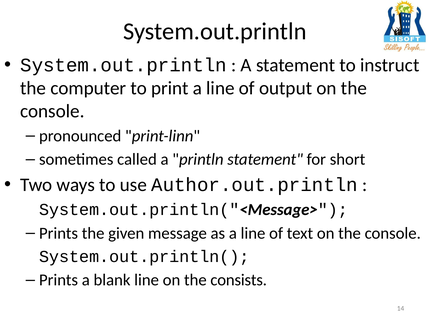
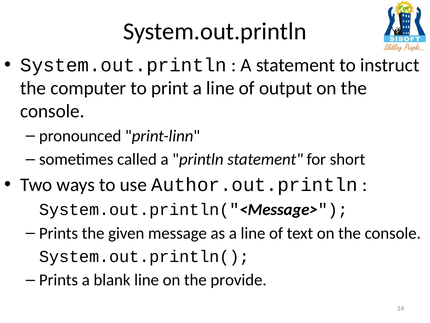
consists: consists -> provide
